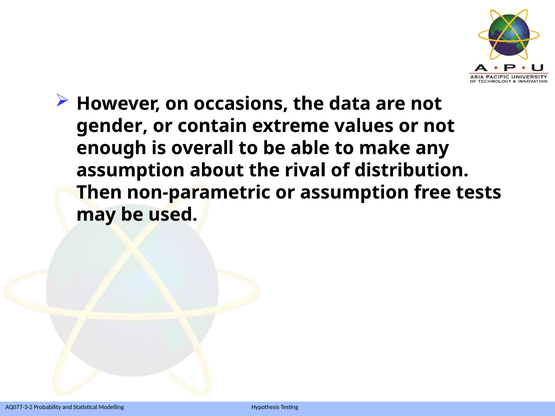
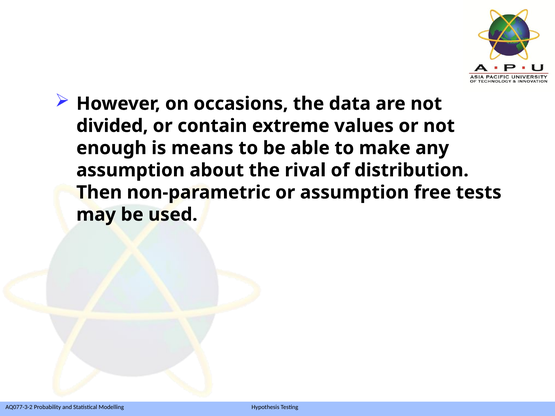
gender: gender -> divided
overall: overall -> means
